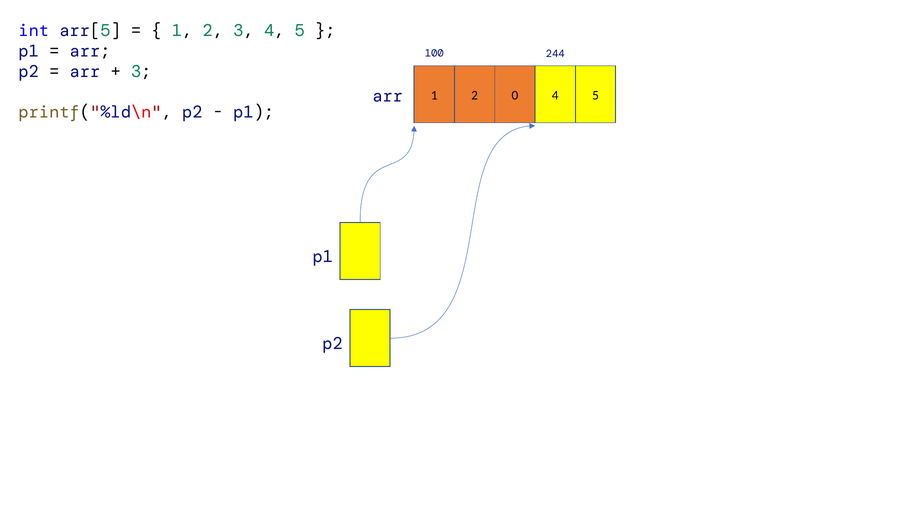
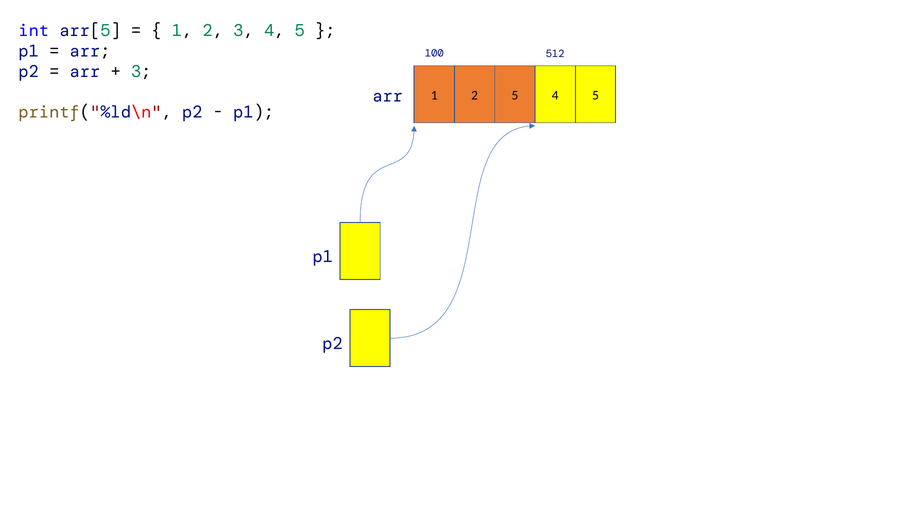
244: 244 -> 512
2 0: 0 -> 5
